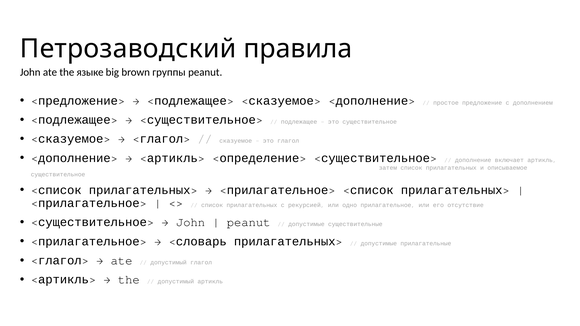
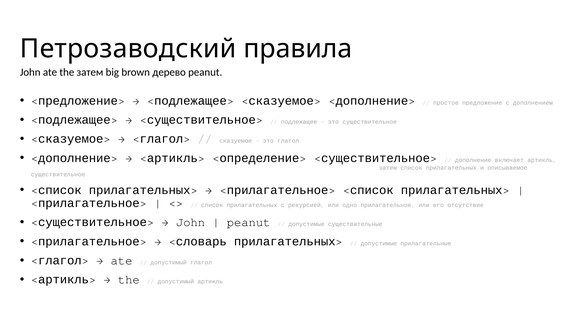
the языке: языке -> затем
группы: группы -> дерево
